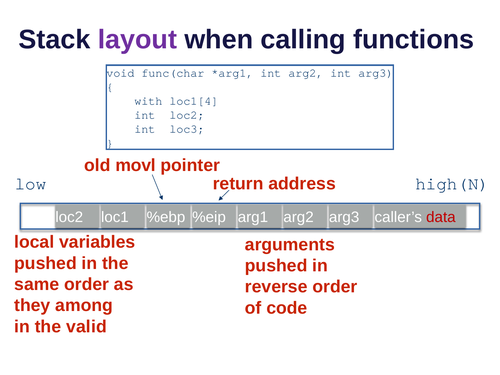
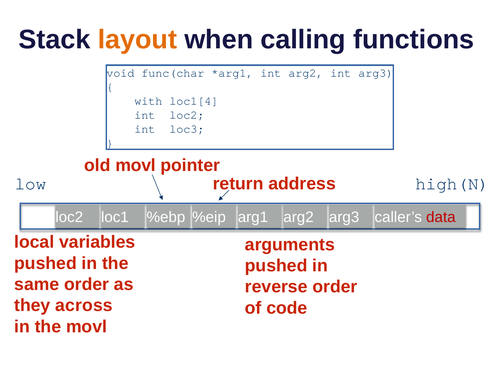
layout colour: purple -> orange
among: among -> across
the valid: valid -> movl
